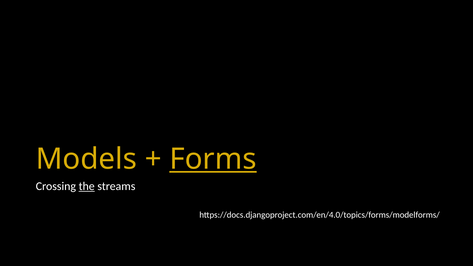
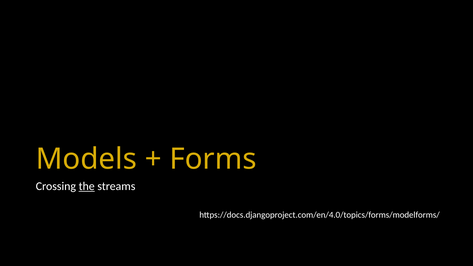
Forms underline: present -> none
